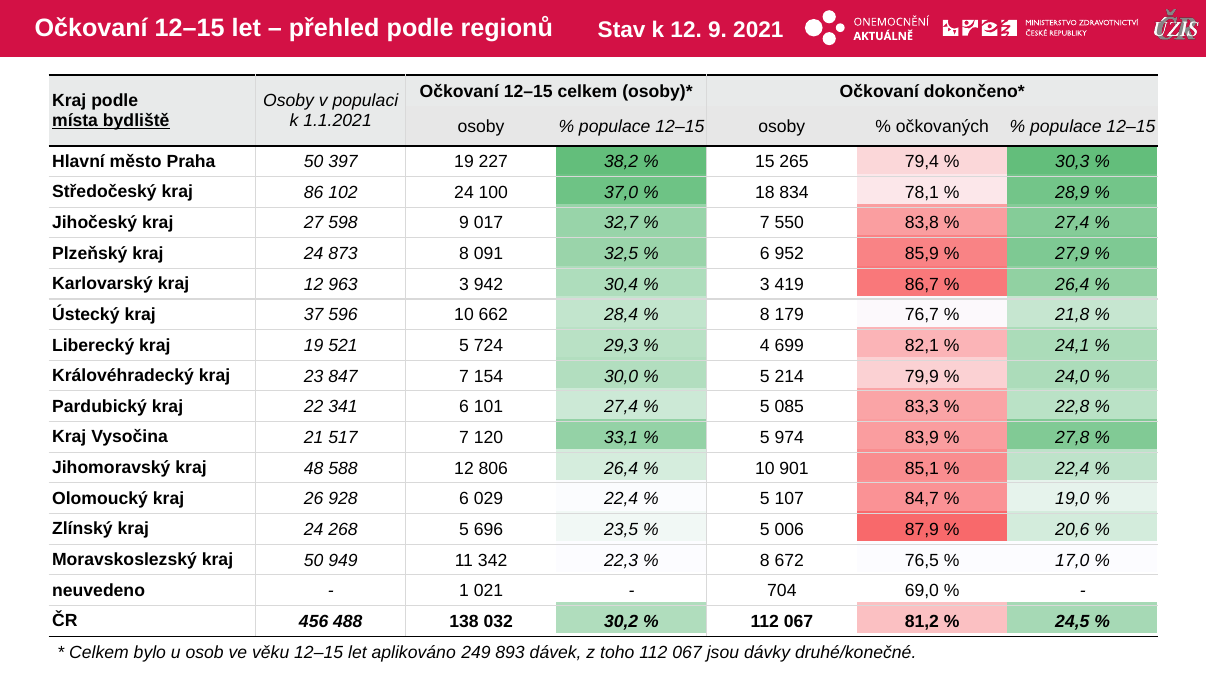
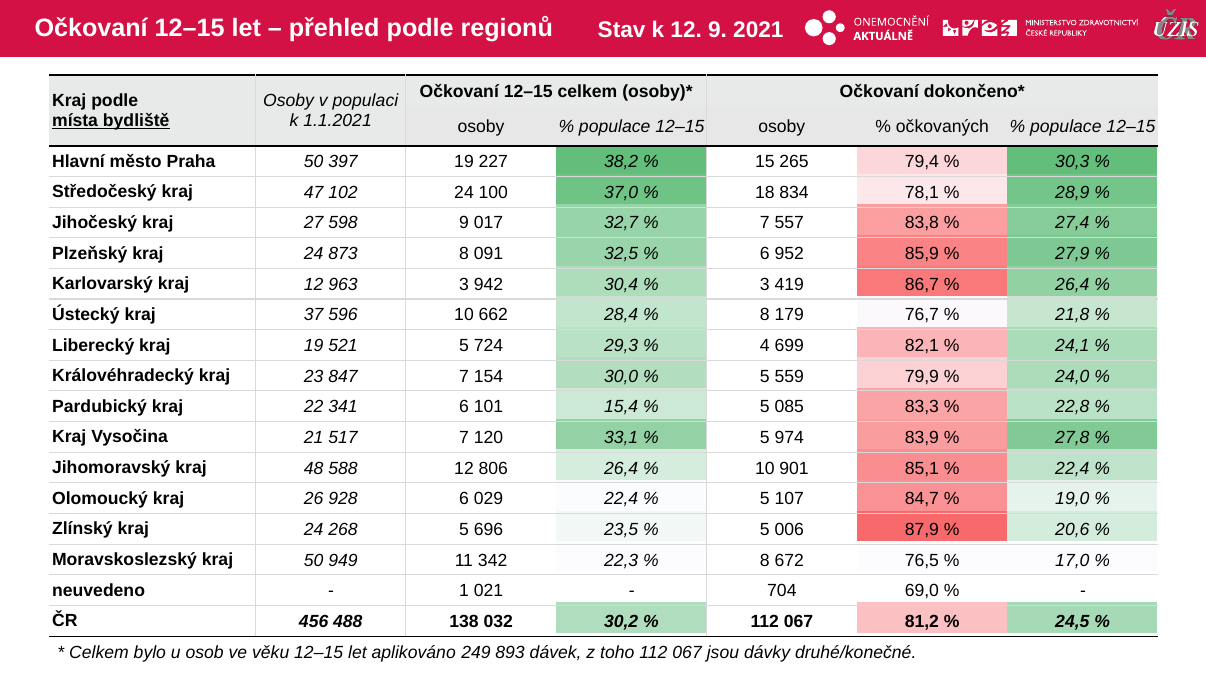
86: 86 -> 47
550: 550 -> 557
214: 214 -> 559
101 27,4: 27,4 -> 15,4
